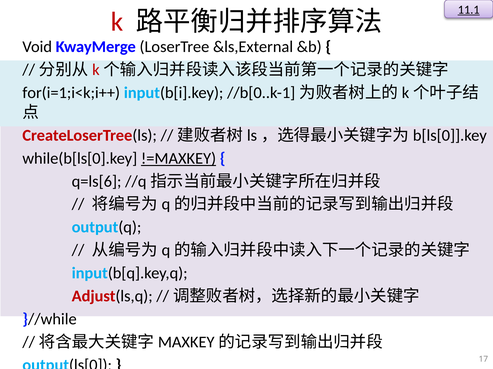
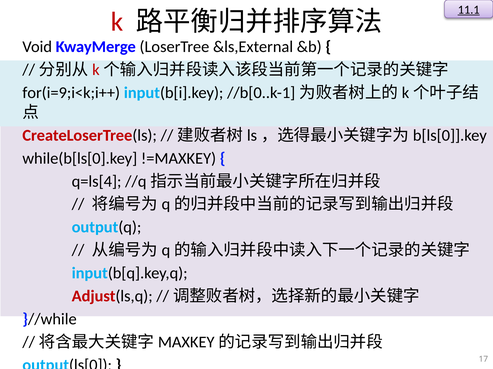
for(i=1;i<k;i++: for(i=1;i<k;i++ -> for(i=9;i<k;i++
!=MAXKEY underline: present -> none
q=ls[6: q=ls[6 -> q=ls[4
